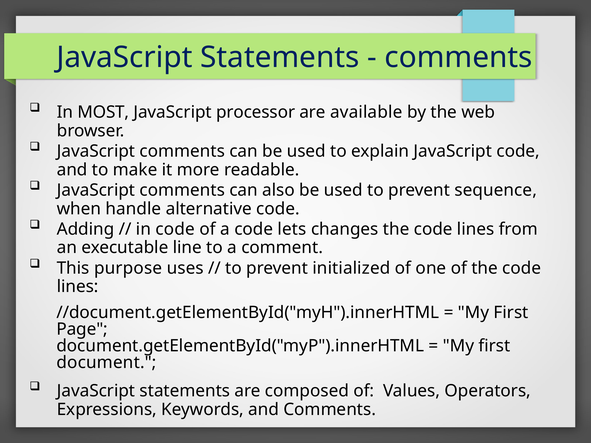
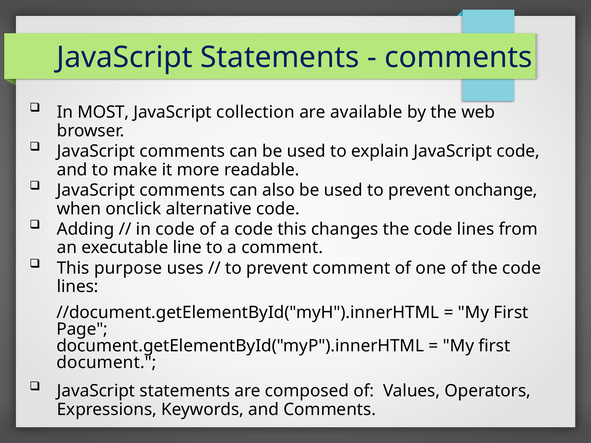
processor: processor -> collection
sequence: sequence -> onchange
handle: handle -> onclick
code lets: lets -> this
prevent initialized: initialized -> comment
